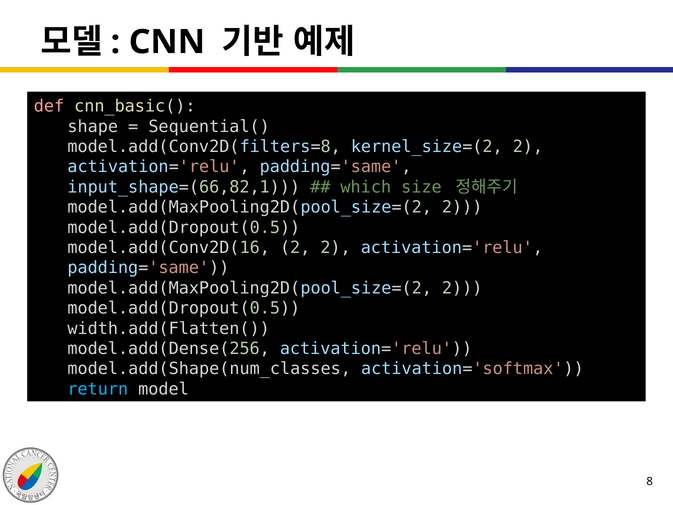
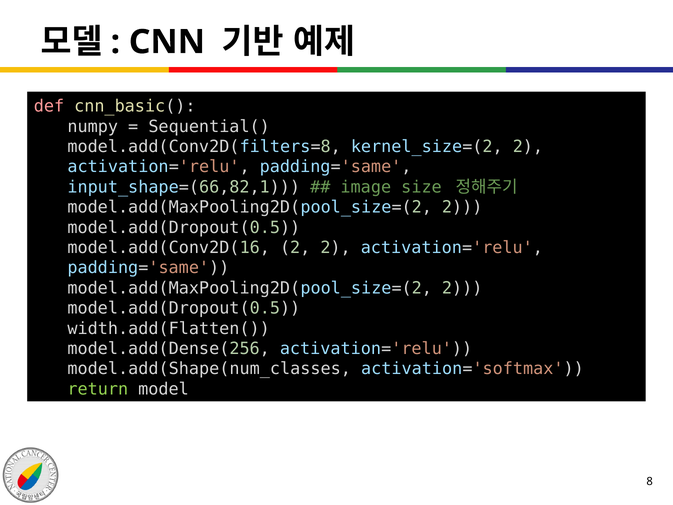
shape: shape -> numpy
which: which -> image
return colour: light blue -> light green
